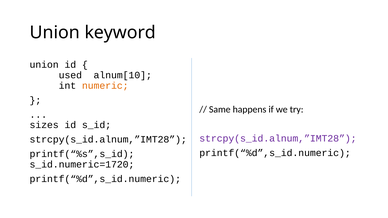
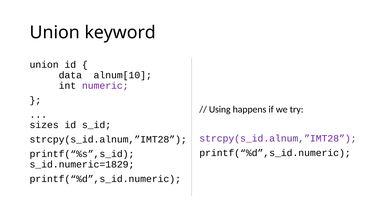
used: used -> data
numeric colour: orange -> purple
Same: Same -> Using
s_id.numeric=1720: s_id.numeric=1720 -> s_id.numeric=1829
